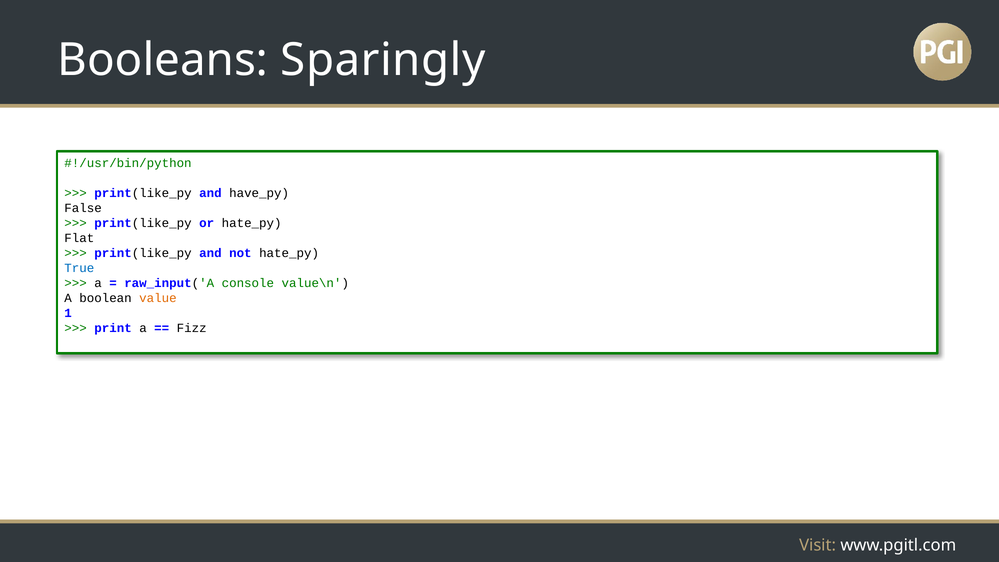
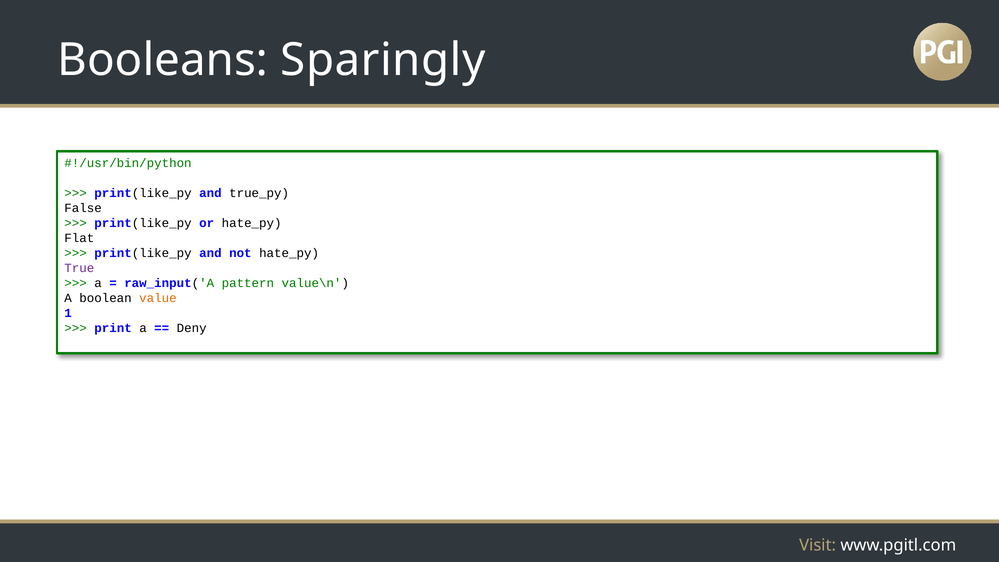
have_py: have_py -> true_py
True colour: blue -> purple
console: console -> pattern
Fizz: Fizz -> Deny
